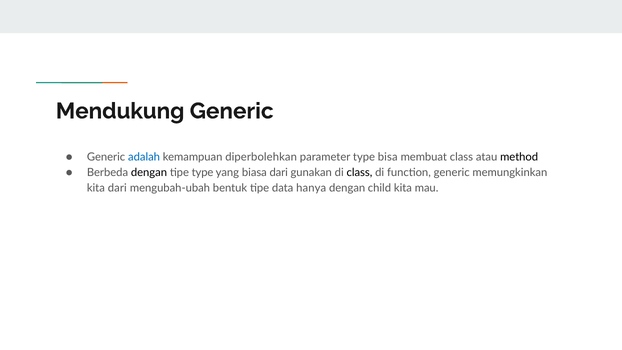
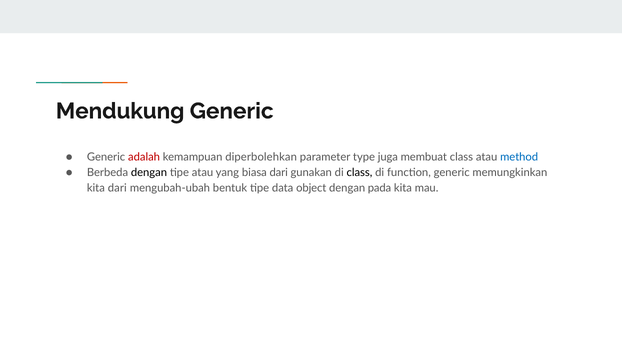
adalah colour: blue -> red
bisa: bisa -> juga
method colour: black -> blue
tipe type: type -> atau
hanya: hanya -> object
child: child -> pada
